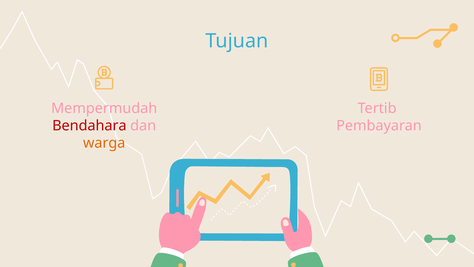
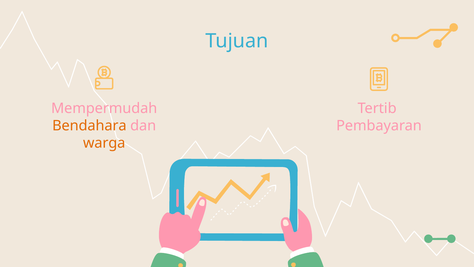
Bendahara colour: red -> orange
